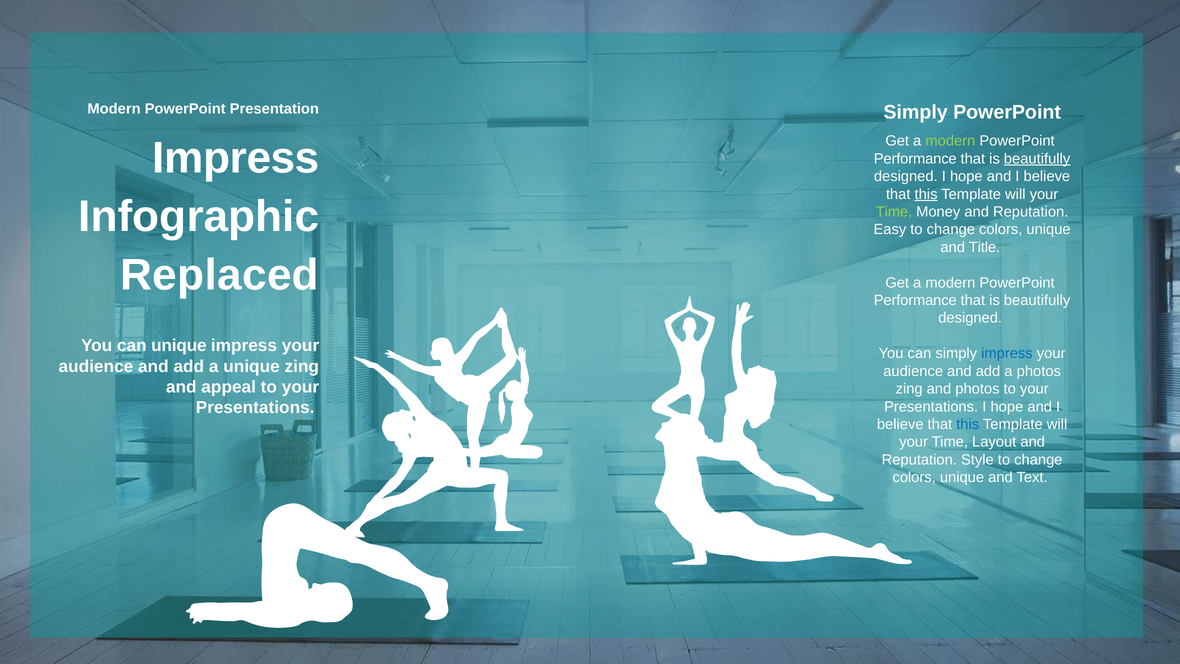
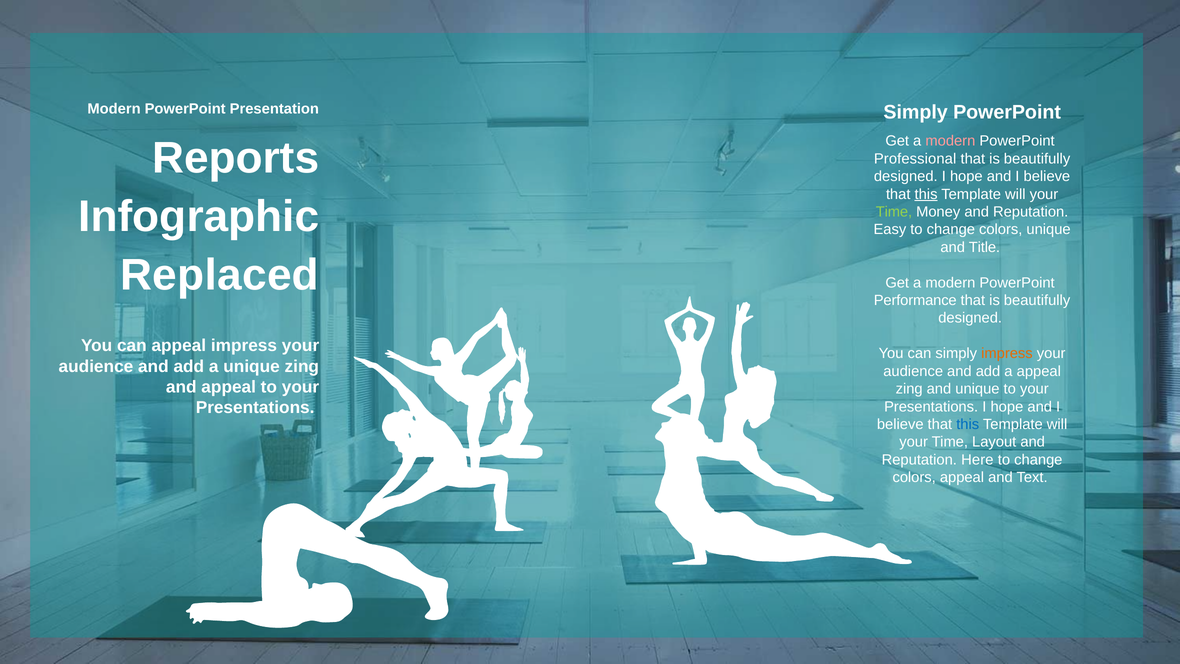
modern at (950, 141) colour: light green -> pink
Impress at (236, 158): Impress -> Reports
Performance at (915, 159): Performance -> Professional
beautifully at (1037, 159) underline: present -> none
can unique: unique -> appeal
impress at (1007, 353) colour: blue -> orange
a photos: photos -> appeal
and photos: photos -> unique
Style: Style -> Here
unique at (962, 477): unique -> appeal
